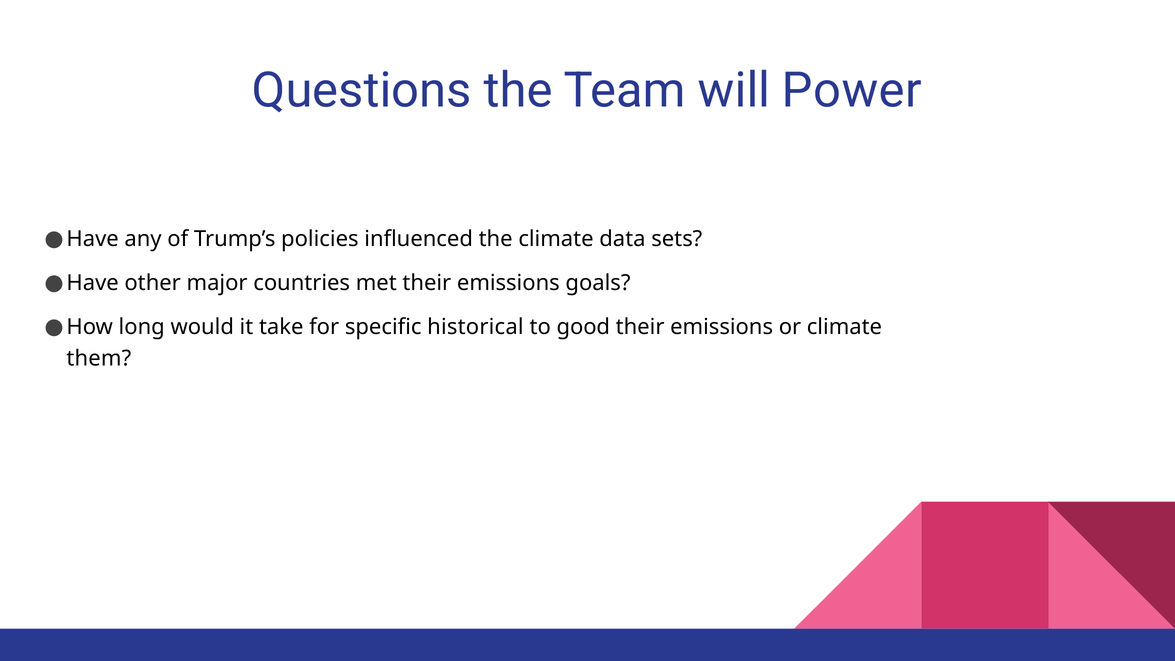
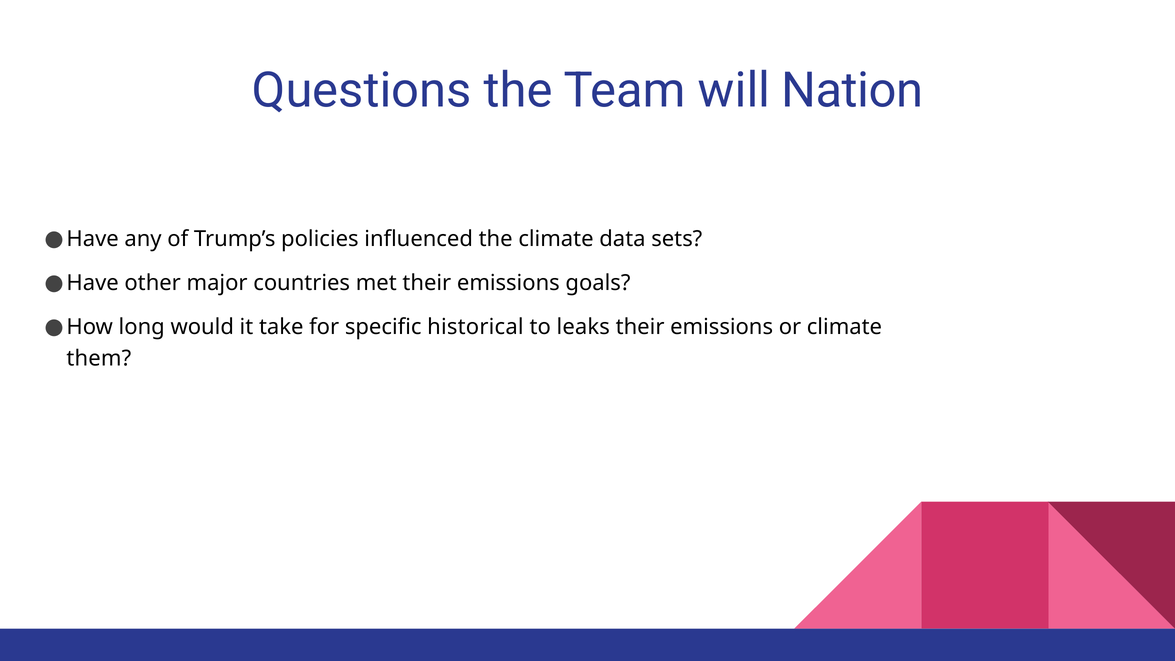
Power: Power -> Nation
good: good -> leaks
